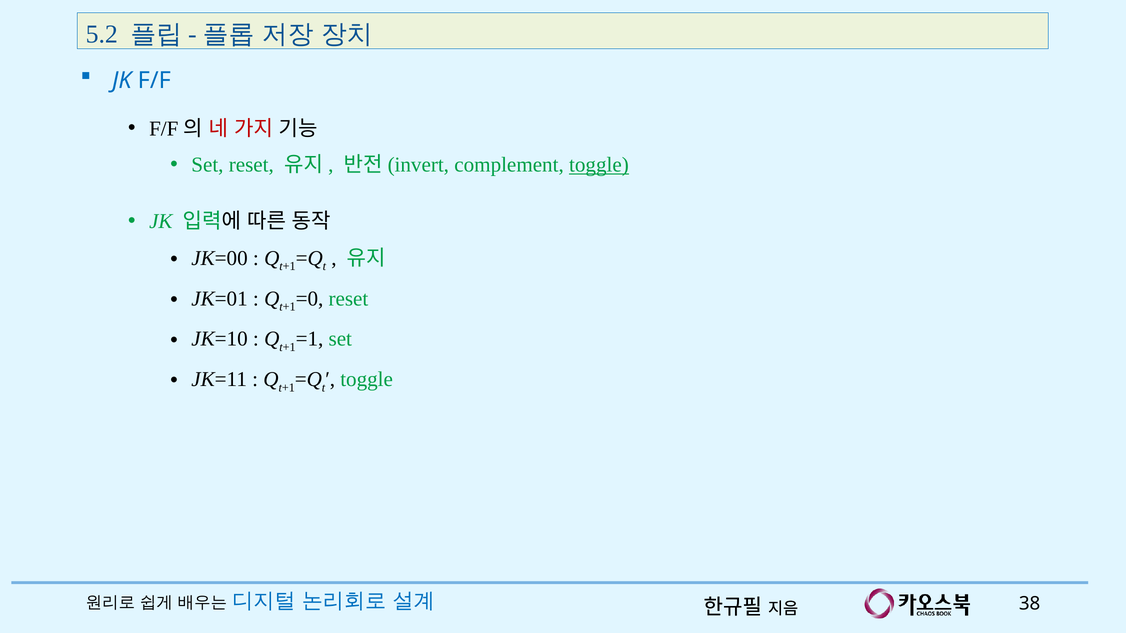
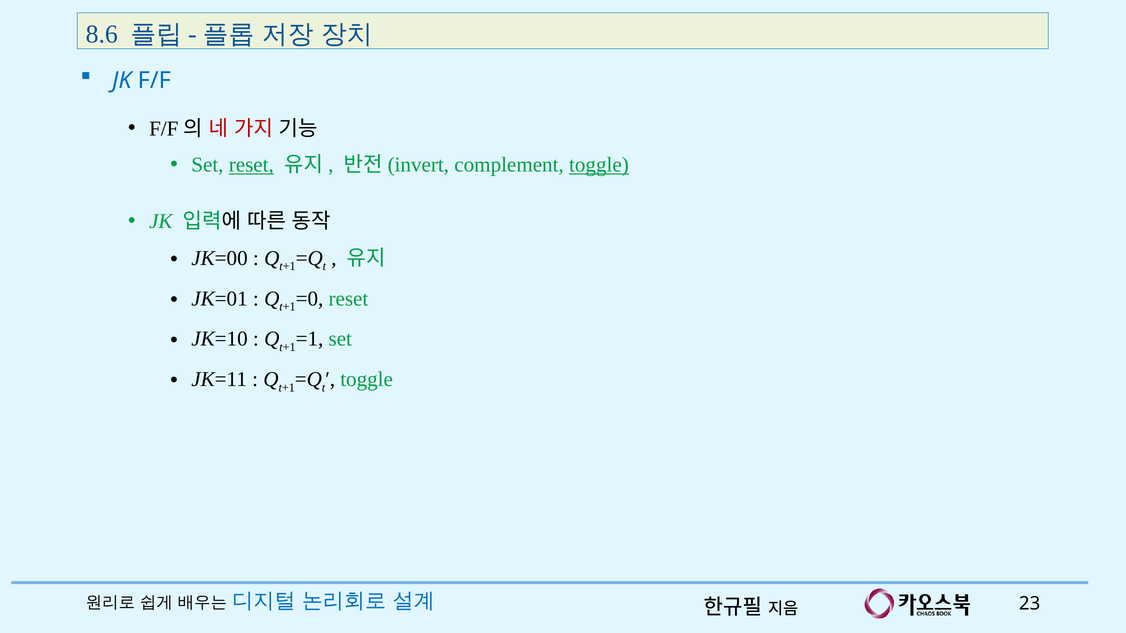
5.2: 5.2 -> 8.6
reset at (251, 165) underline: none -> present
38: 38 -> 23
